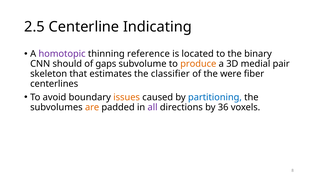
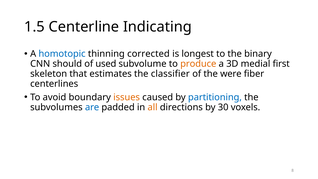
2.5: 2.5 -> 1.5
homotopic colour: purple -> blue
reference: reference -> corrected
located: located -> longest
gaps: gaps -> used
pair: pair -> first
are colour: orange -> blue
all colour: purple -> orange
36: 36 -> 30
